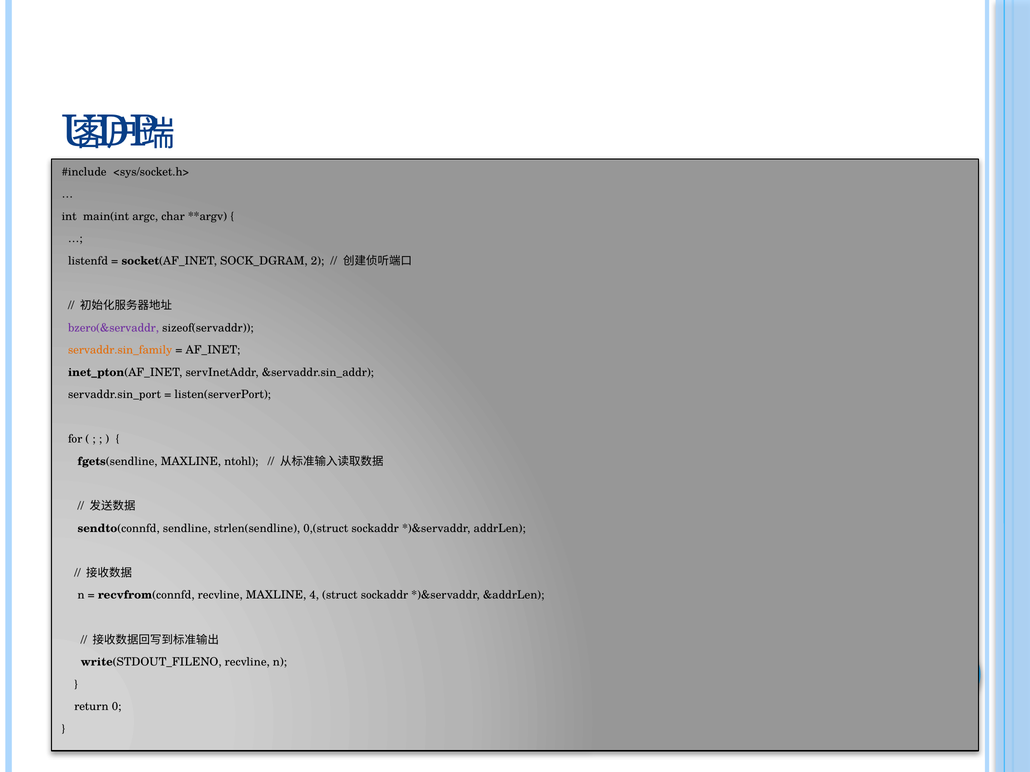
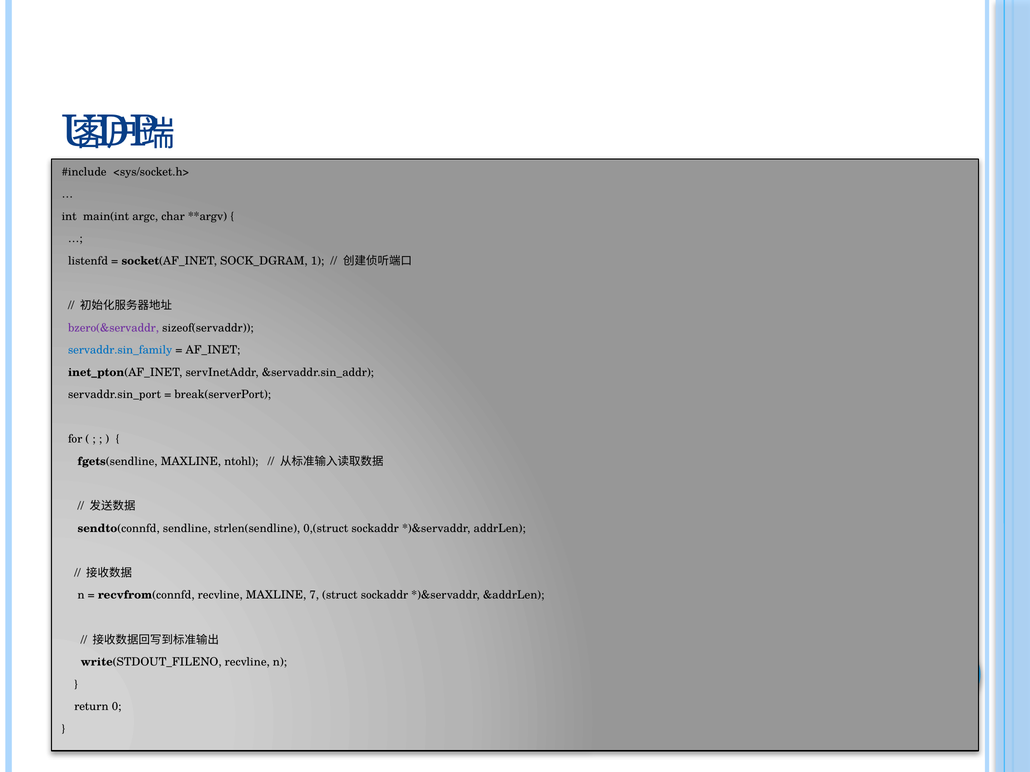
2: 2 -> 1
servaddr.sin_family colour: orange -> blue
listen(serverPort: listen(serverPort -> break(serverPort
4: 4 -> 7
